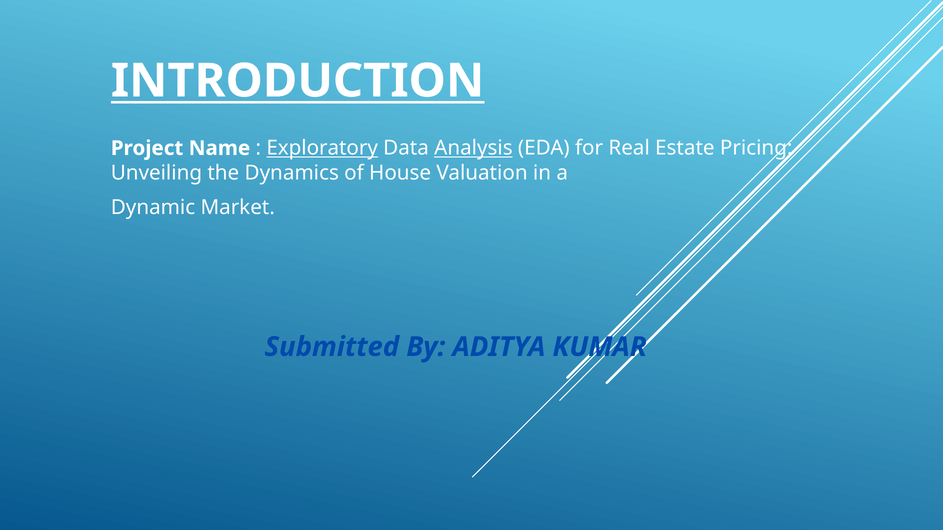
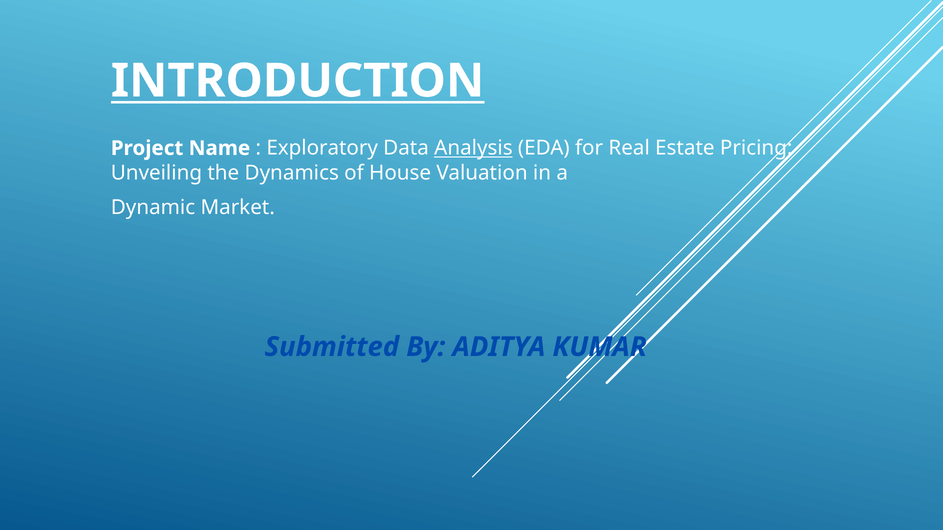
Exploratory underline: present -> none
